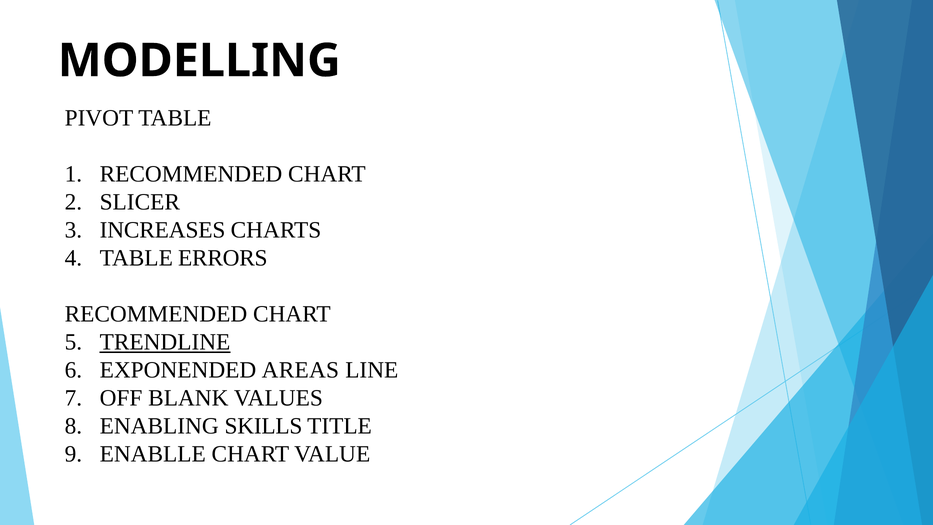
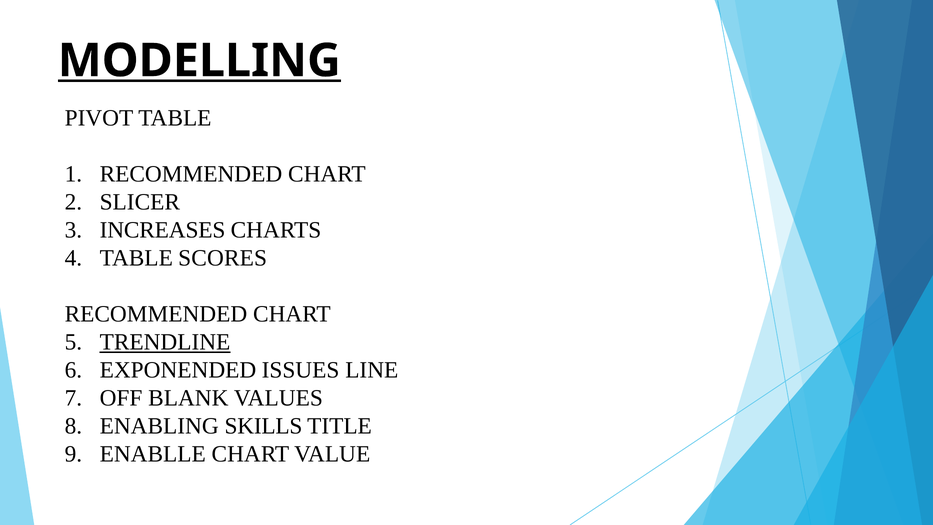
MODELLING underline: none -> present
ERRORS: ERRORS -> SCORES
AREAS: AREAS -> ISSUES
